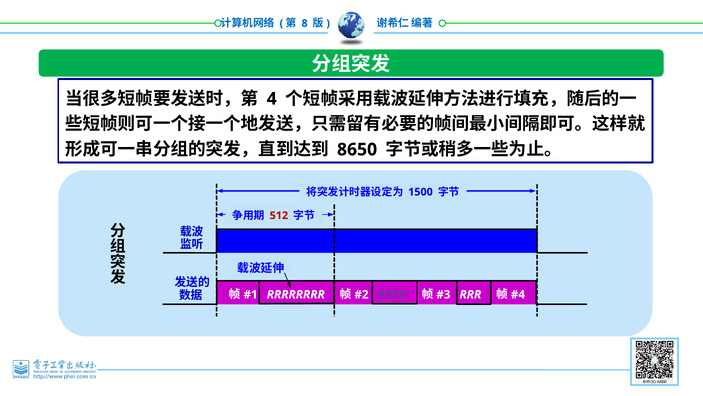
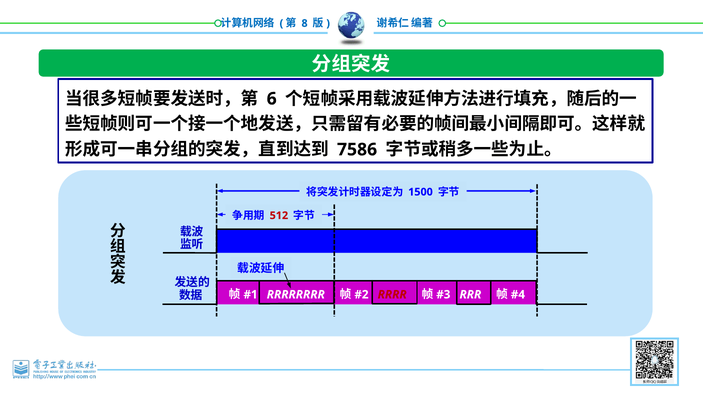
4: 4 -> 6
8650: 8650 -> 7586
RRRR colour: purple -> red
